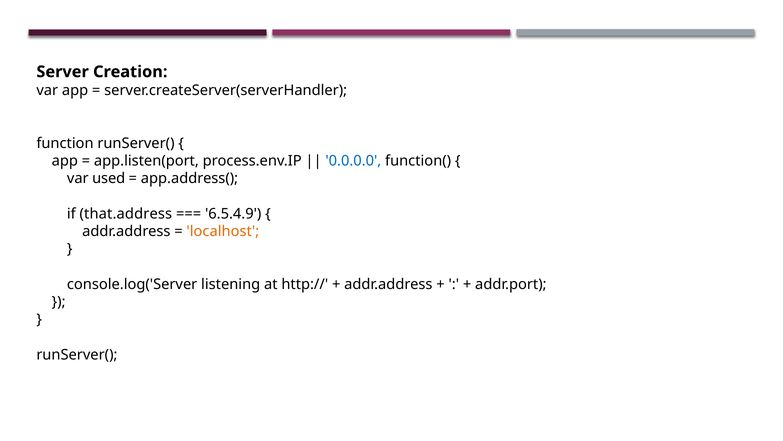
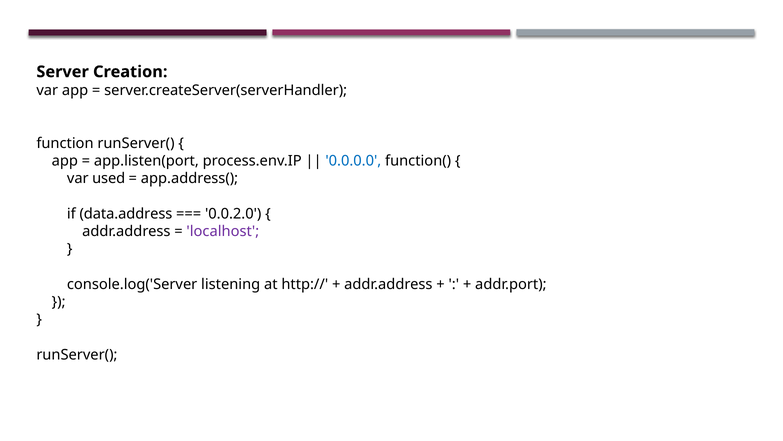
that.address: that.address -> data.address
6.5.4.9: 6.5.4.9 -> 0.0.2.0
localhost colour: orange -> purple
